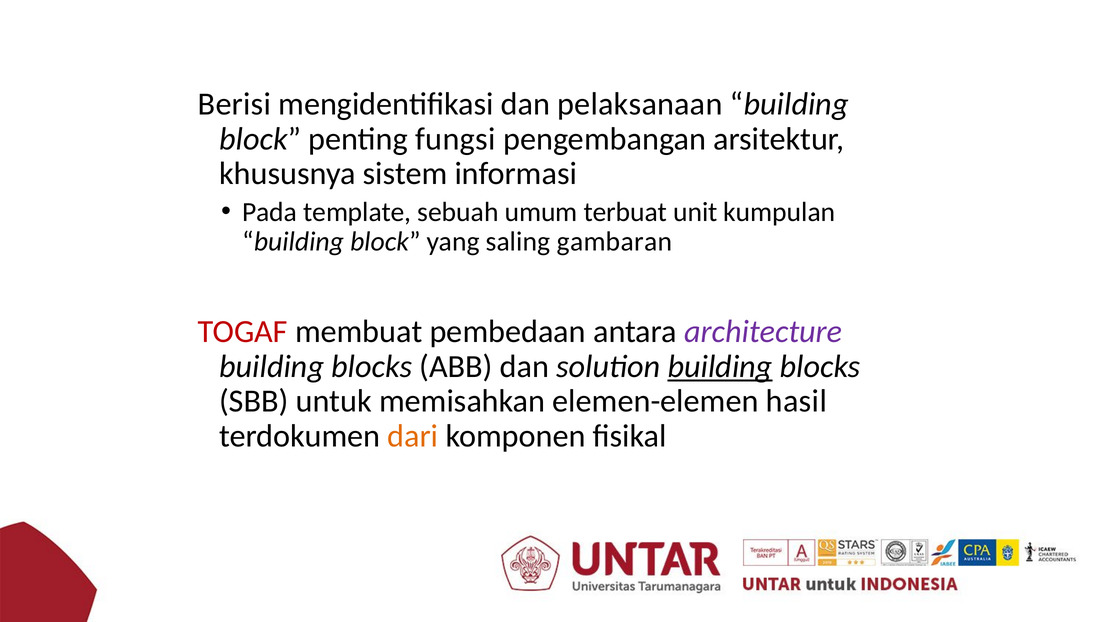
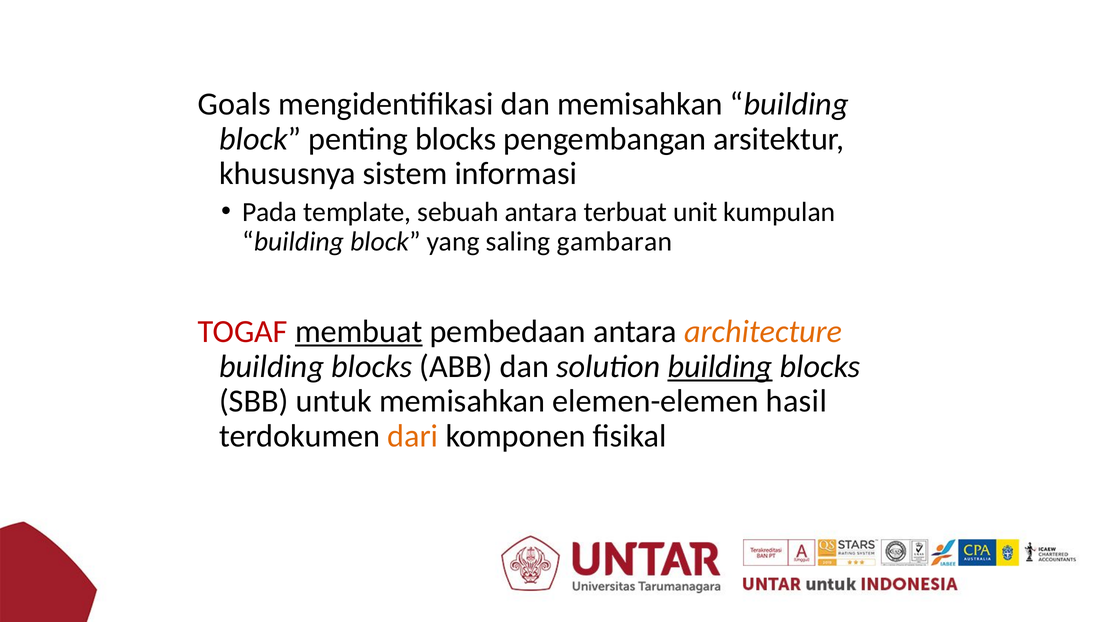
Berisi: Berisi -> Goals
dan pelaksanaan: pelaksanaan -> memisahkan
penting fungsi: fungsi -> blocks
sebuah umum: umum -> antara
membuat underline: none -> present
architecture colour: purple -> orange
